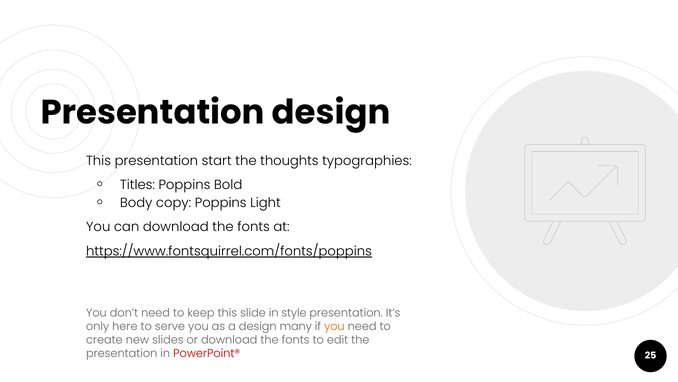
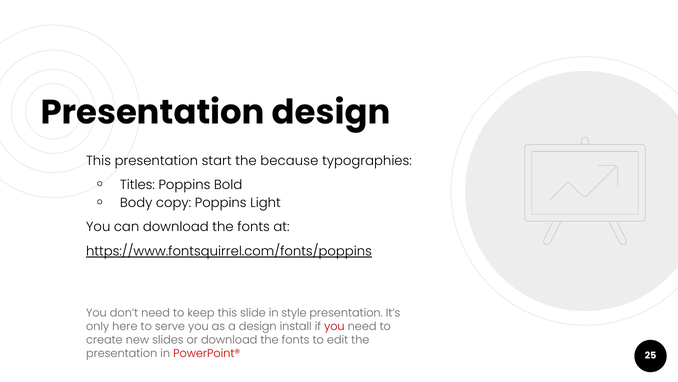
thoughts: thoughts -> because
many: many -> install
you at (334, 326) colour: orange -> red
